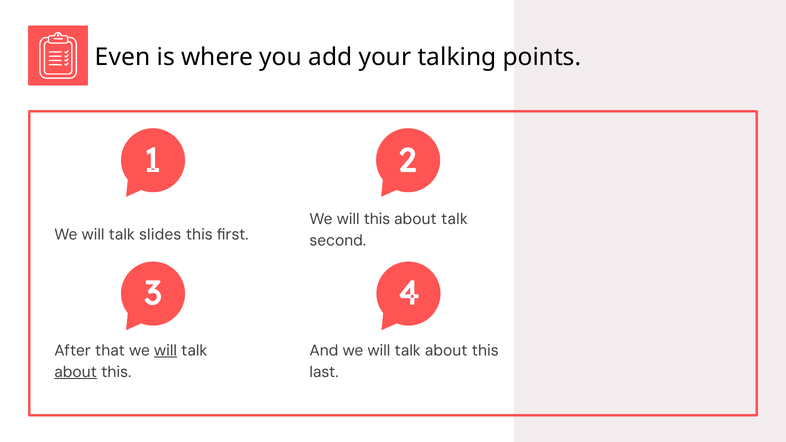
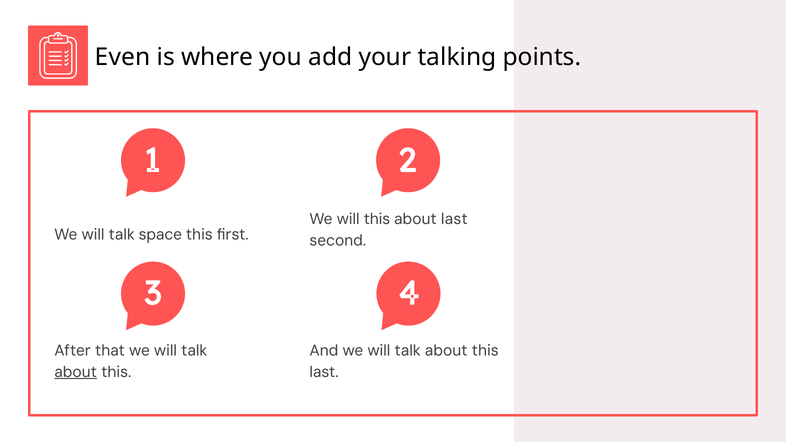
about talk: talk -> last
slides: slides -> space
will at (165, 351) underline: present -> none
